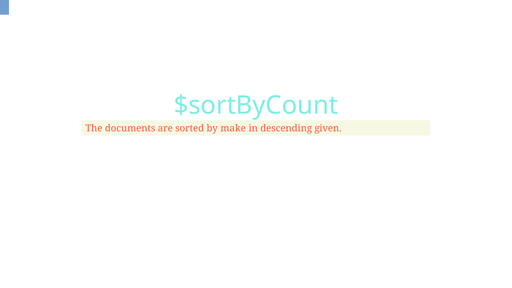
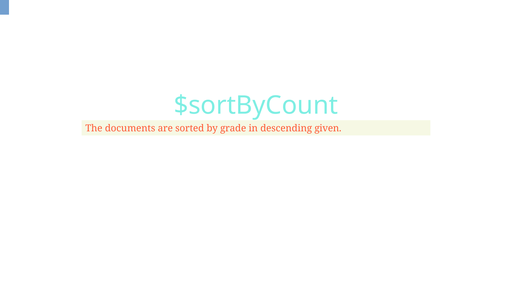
make: make -> grade
